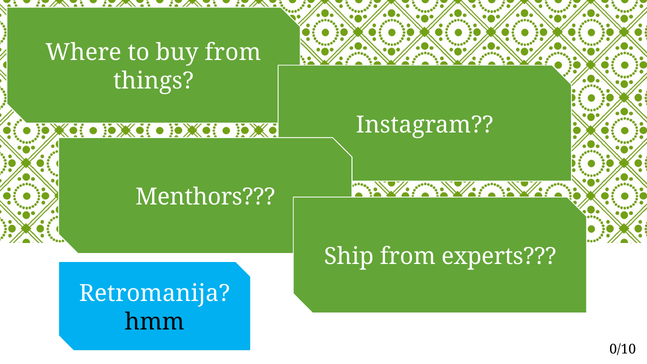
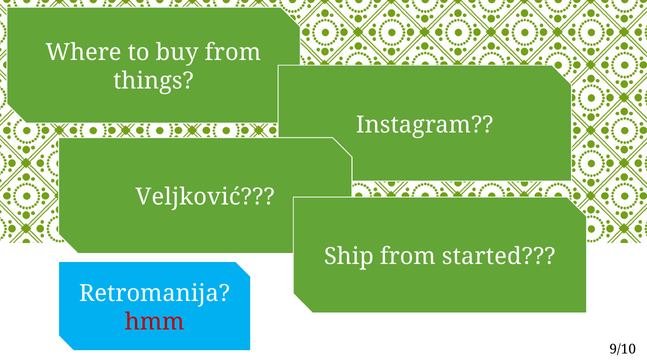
Menthors: Menthors -> Veljković
experts: experts -> started
hmm colour: black -> red
0/10: 0/10 -> 9/10
